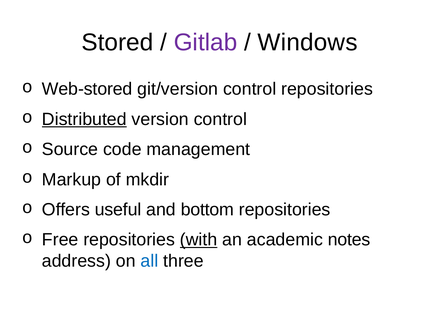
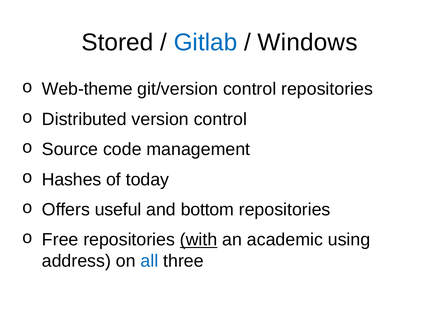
Gitlab colour: purple -> blue
Web-stored: Web-stored -> Web-theme
Distributed underline: present -> none
Markup: Markup -> Hashes
mkdir: mkdir -> today
notes: notes -> using
